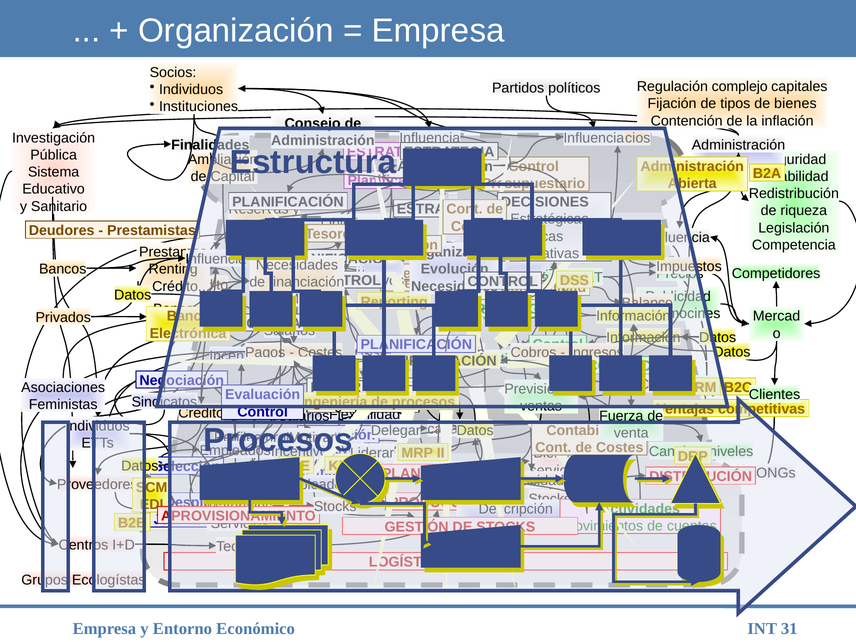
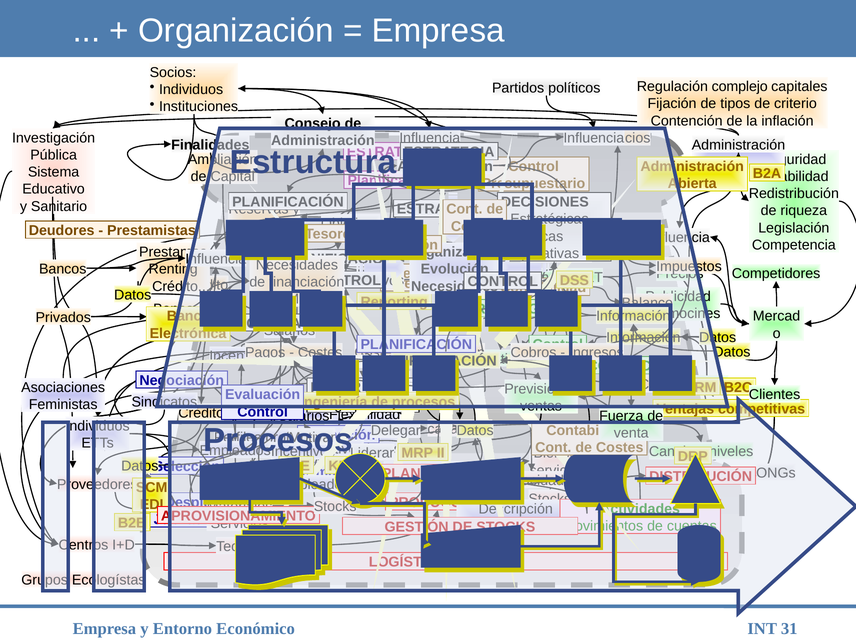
de bienes: bienes -> criterio
